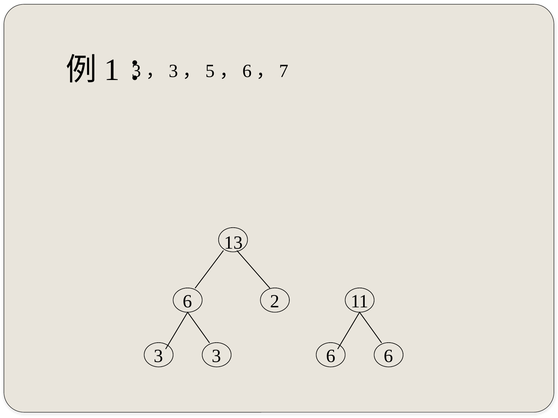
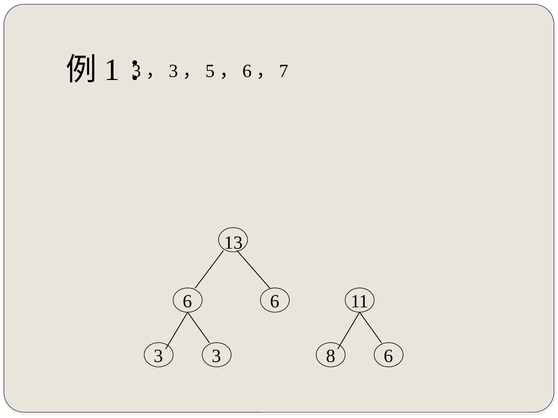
2 at (275, 302): 2 -> 6
3 6: 6 -> 8
